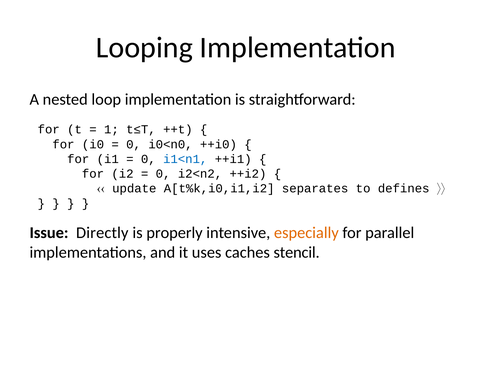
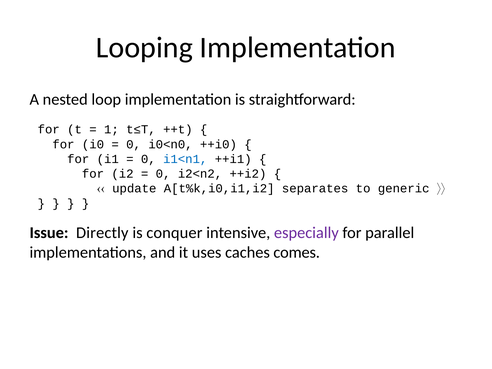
defines: defines -> generic
properly: properly -> conquer
especially colour: orange -> purple
stencil: stencil -> comes
